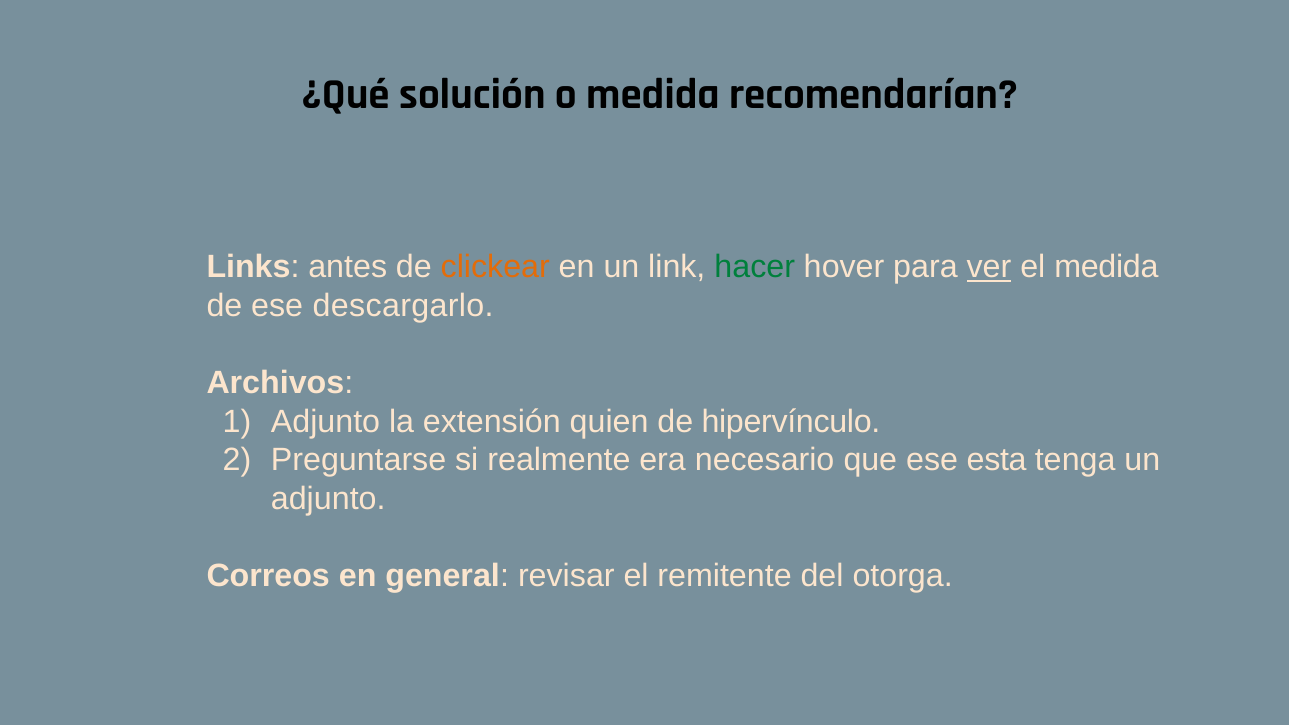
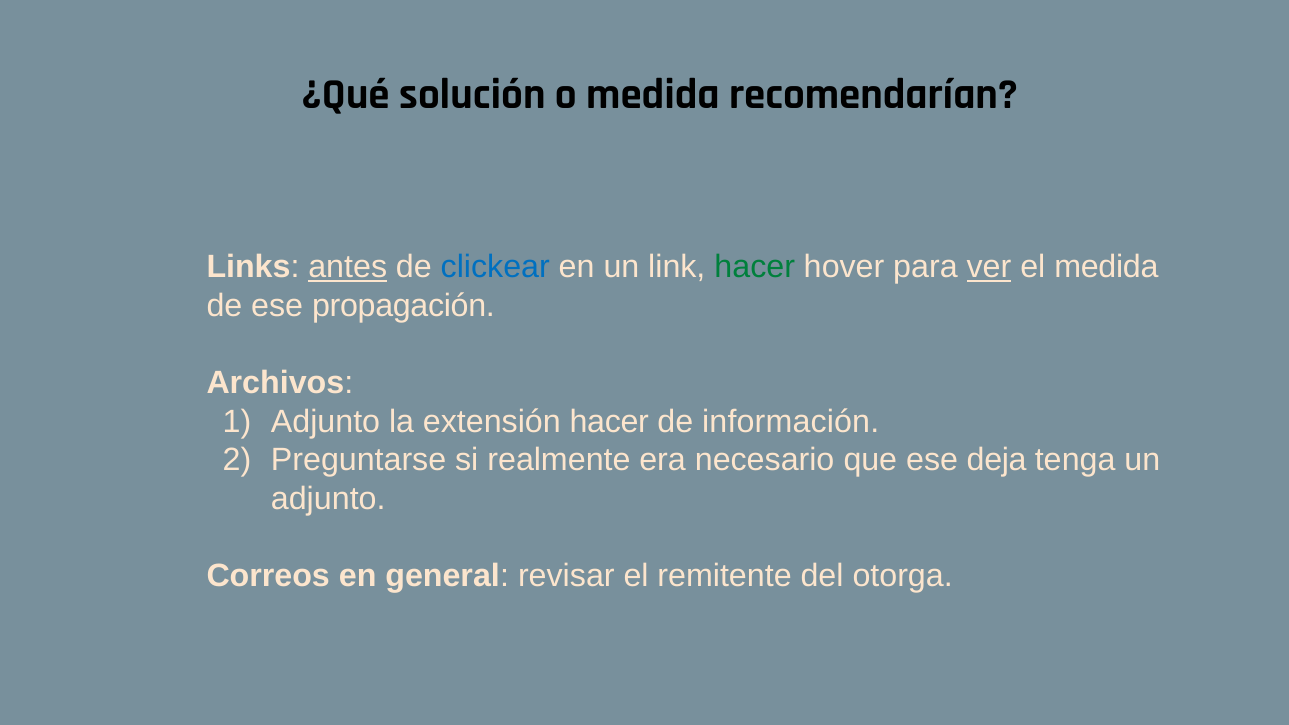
antes underline: none -> present
clickear colour: orange -> blue
descargarlo: descargarlo -> propagación
extensión quien: quien -> hacer
hipervínculo: hipervínculo -> información
esta: esta -> deja
